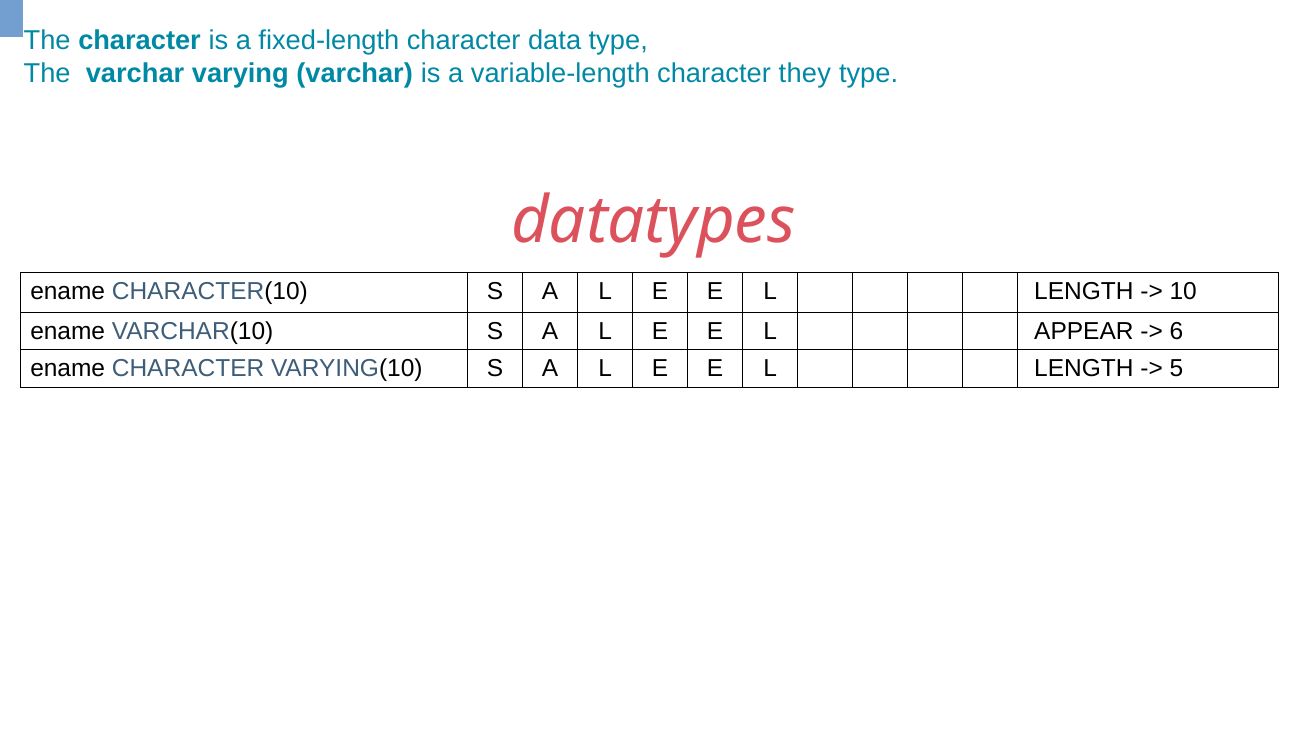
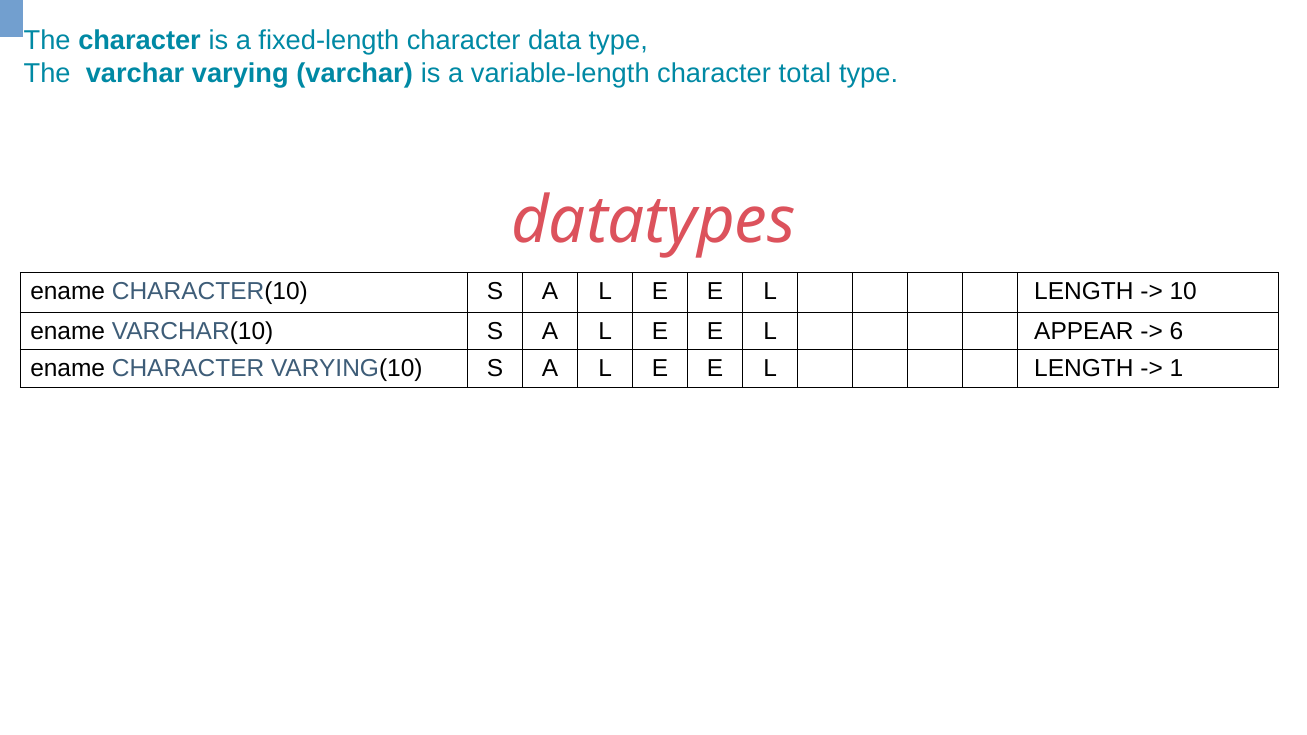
they: they -> total
5: 5 -> 1
